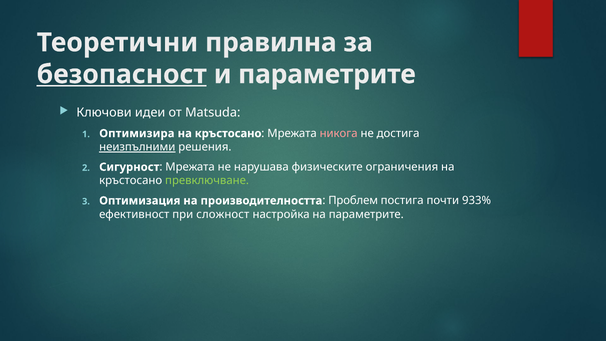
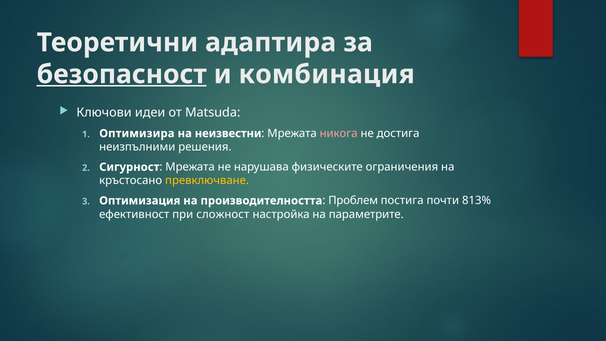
правилна: правилна -> адаптира
и параметрите: параметрите -> комбинация
кръстосано at (228, 133): кръстосано -> неизвестни
неизпълними underline: present -> none
превключване colour: light green -> yellow
933%: 933% -> 813%
